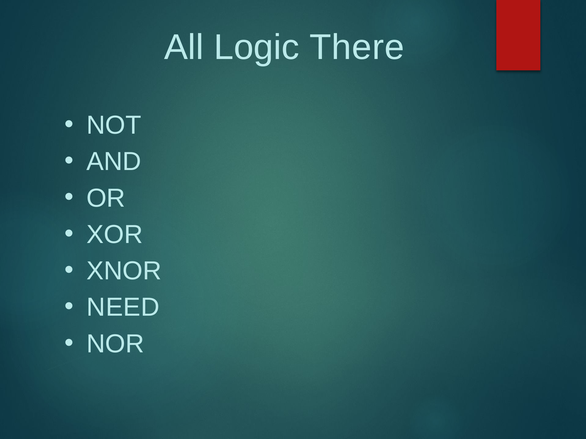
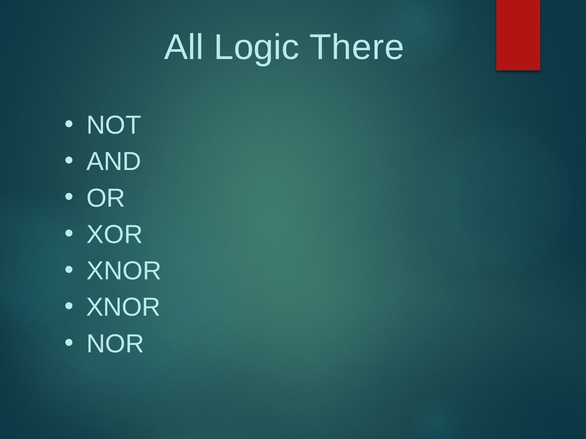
NEED at (123, 308): NEED -> XNOR
